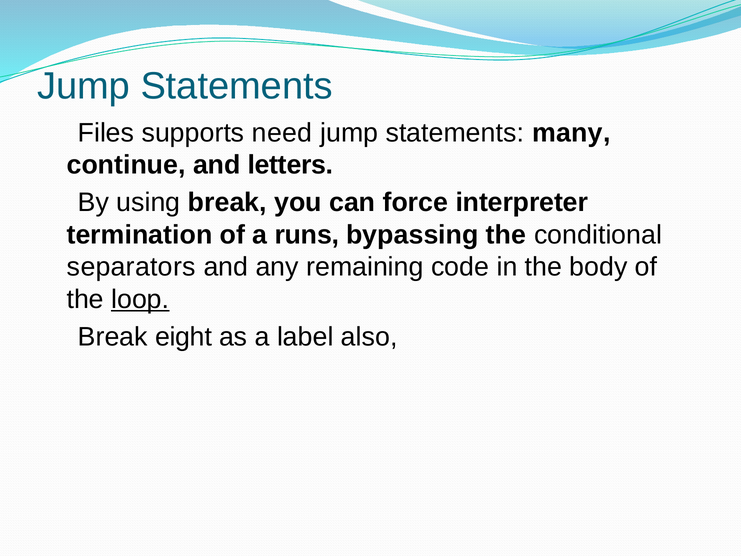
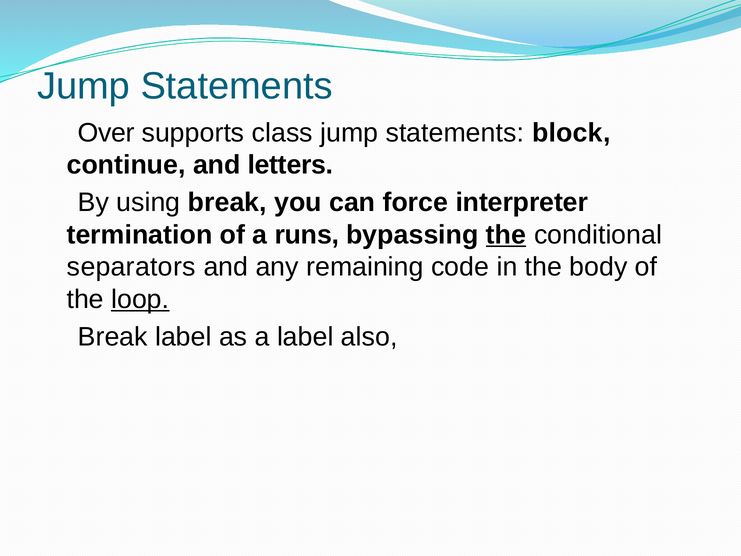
Files: Files -> Over
need: need -> class
many: many -> block
the at (506, 235) underline: none -> present
Break eight: eight -> label
